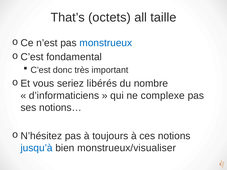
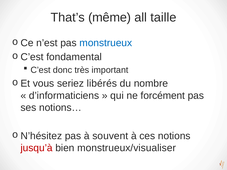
octets: octets -> même
complexe: complexe -> forcément
toujours: toujours -> souvent
jusqu’à colour: blue -> red
